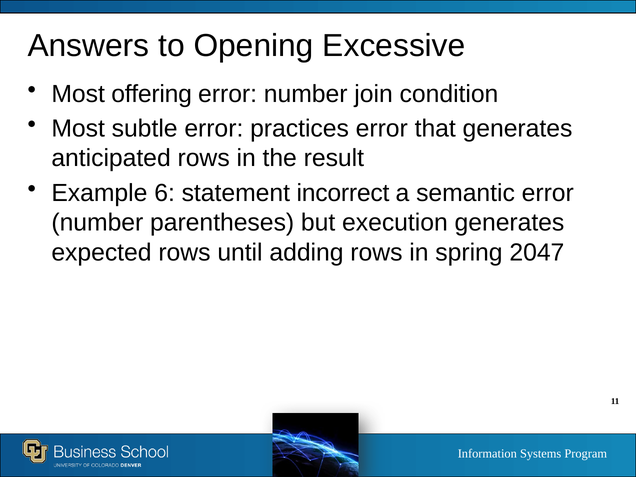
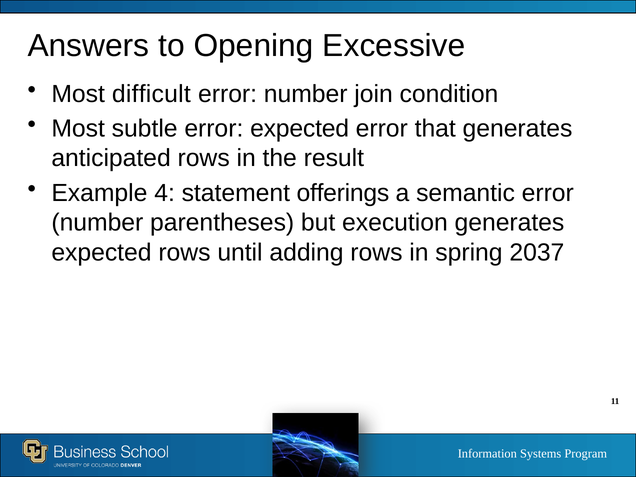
offering: offering -> difficult
error practices: practices -> expected
6: 6 -> 4
incorrect: incorrect -> offerings
2047: 2047 -> 2037
